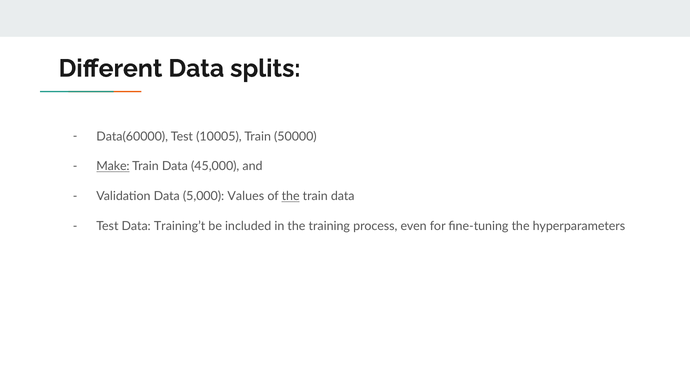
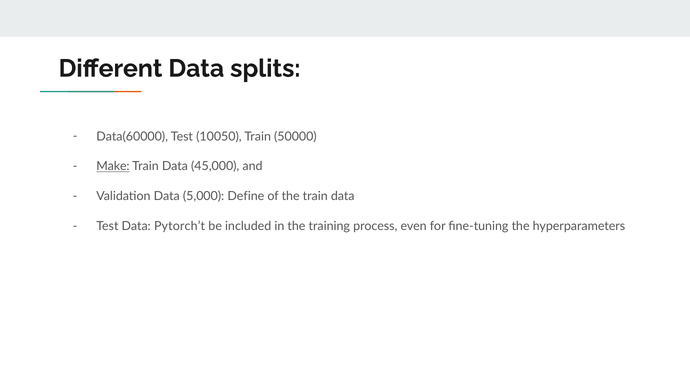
10005: 10005 -> 10050
Values: Values -> Define
the at (291, 196) underline: present -> none
Training’t: Training’t -> Pytorch’t
